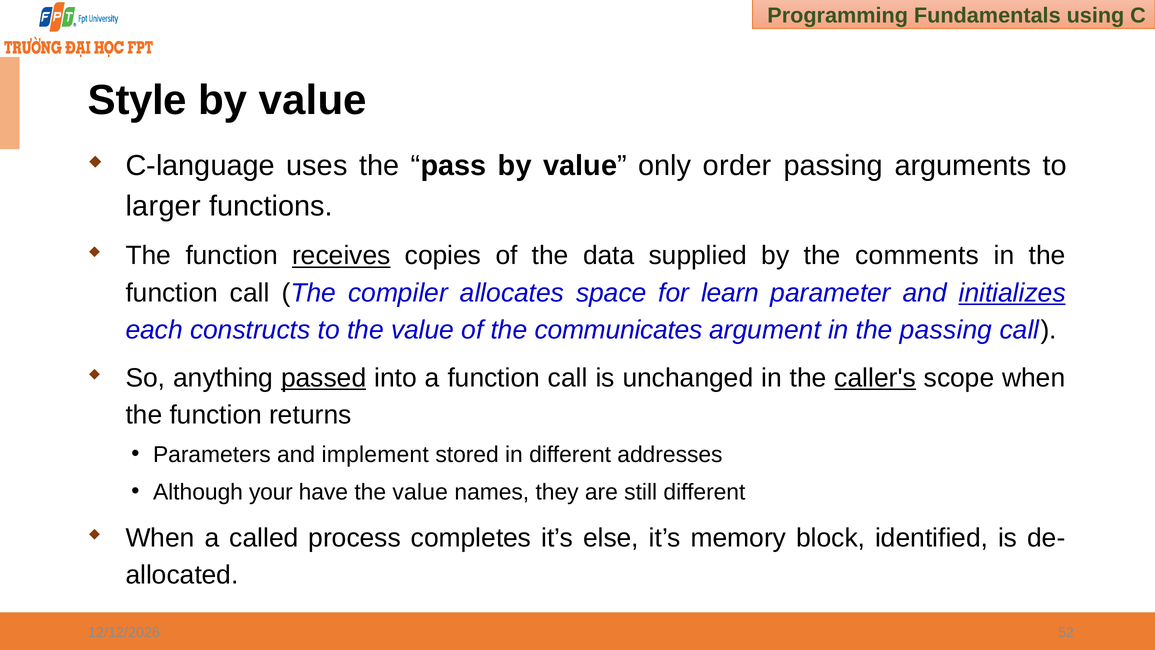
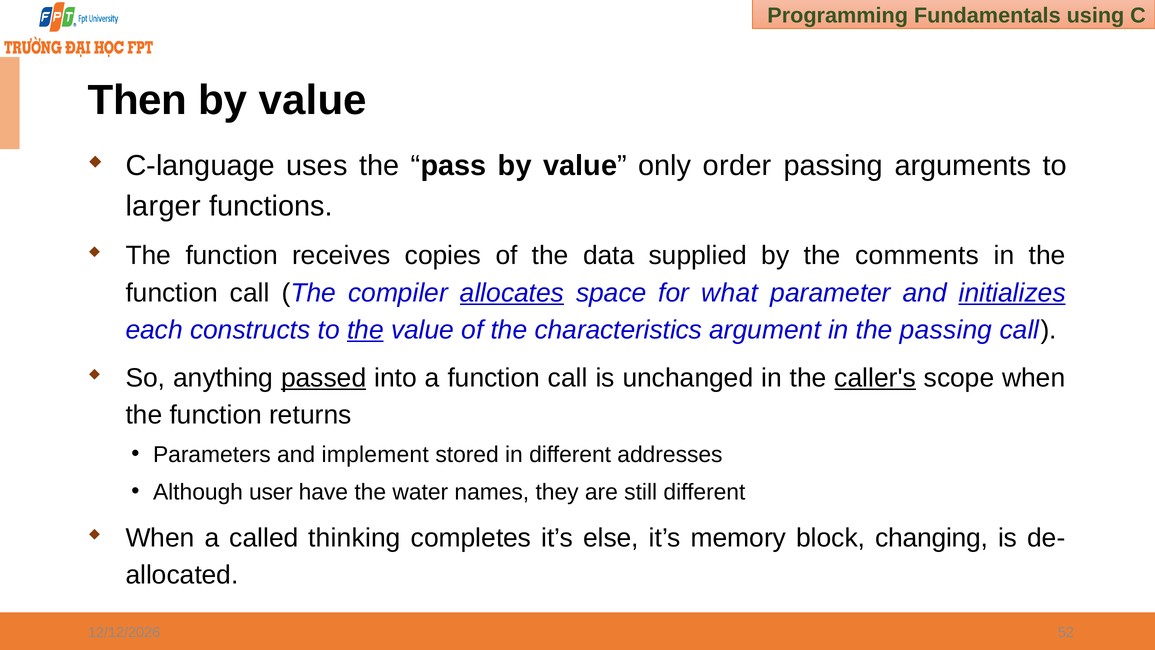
Style: Style -> Then
receives underline: present -> none
allocates underline: none -> present
learn: learn -> what
the at (365, 330) underline: none -> present
communicates: communicates -> characteristics
your: your -> user
have the value: value -> water
process: process -> thinking
identified: identified -> changing
